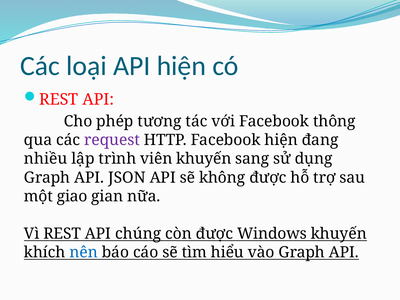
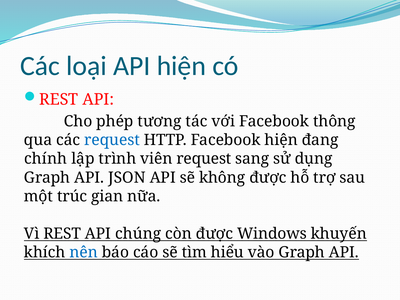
request at (112, 140) colour: purple -> blue
nhiều: nhiều -> chính
viên khuyến: khuyến -> request
giao: giao -> trúc
